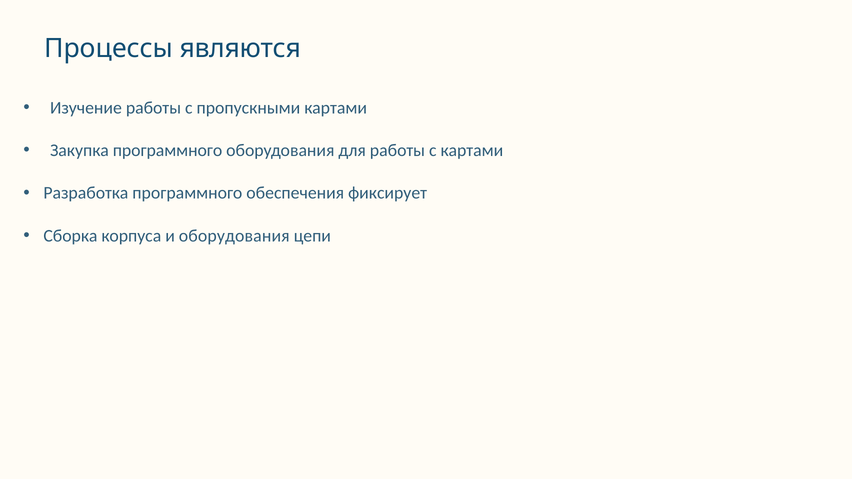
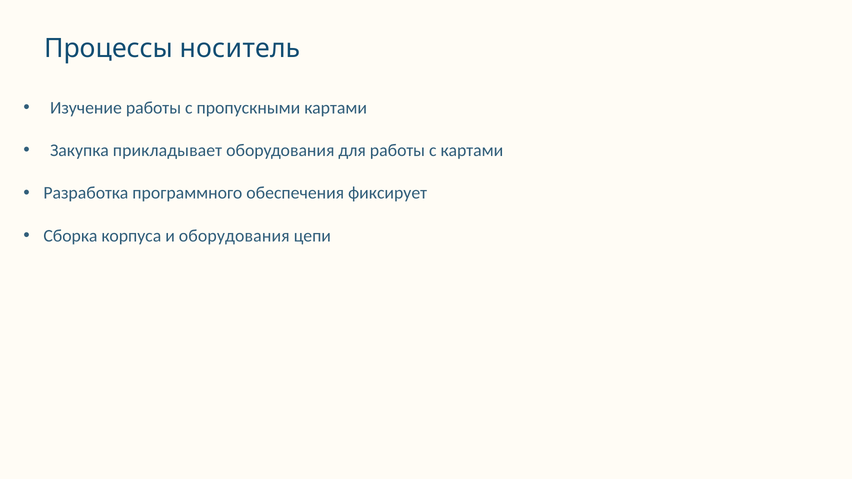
являются: являются -> носитель
Закупка программного: программного -> прикладывает
